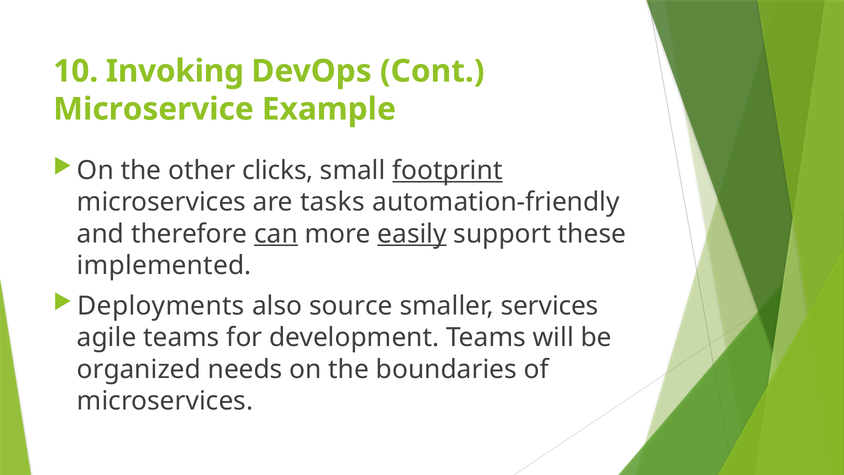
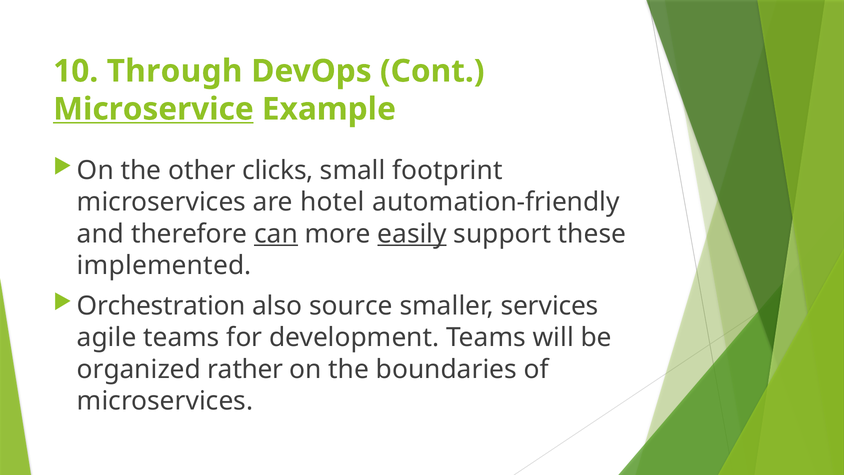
Invoking: Invoking -> Through
Microservice underline: none -> present
footprint underline: present -> none
tasks: tasks -> hotel
Deployments: Deployments -> Orchestration
needs: needs -> rather
